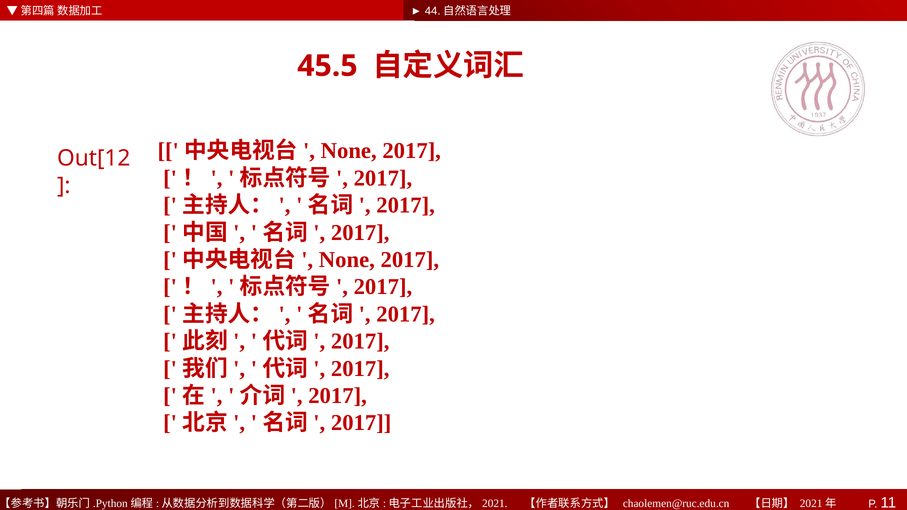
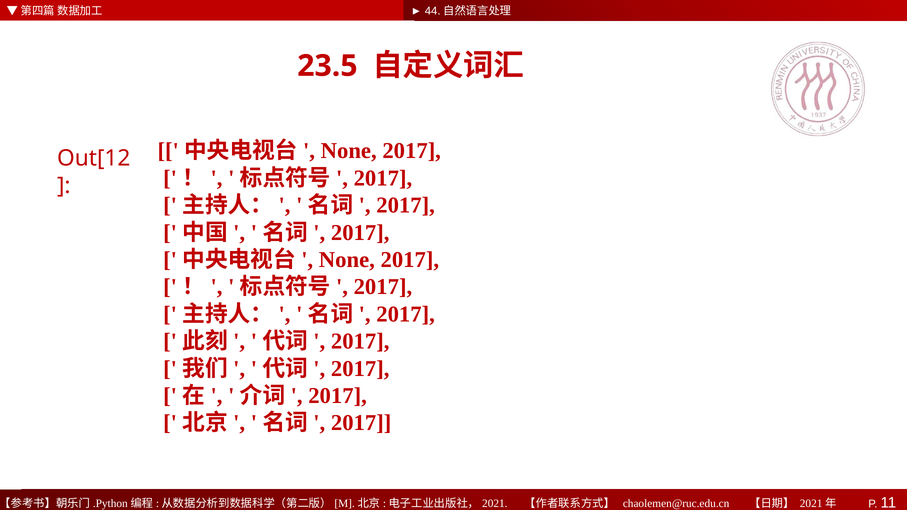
45.5: 45.5 -> 23.5
